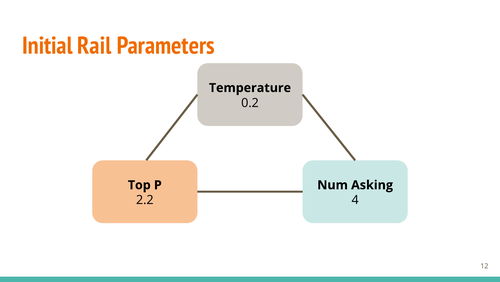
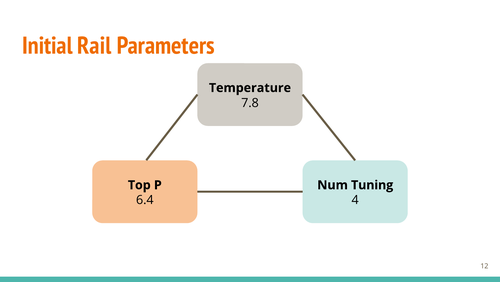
0.2: 0.2 -> 7.8
Asking: Asking -> Tuning
2.2: 2.2 -> 6.4
